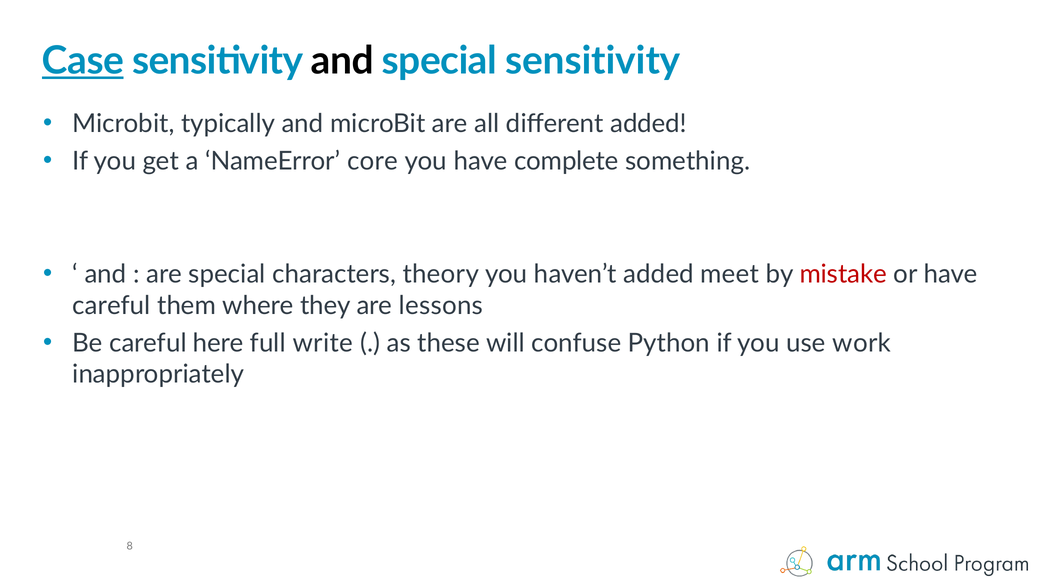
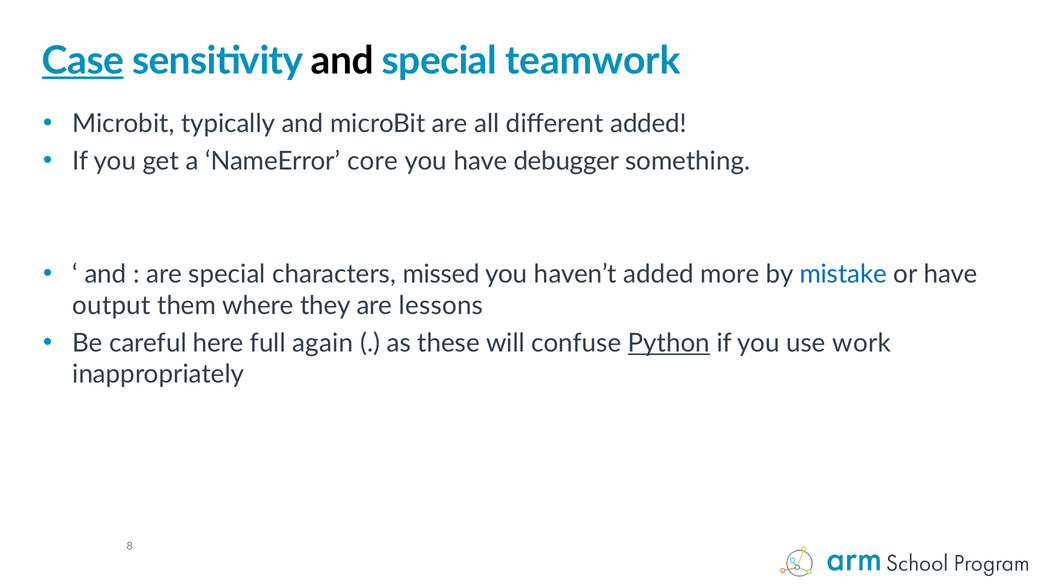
special sensitivity: sensitivity -> teamwork
complete: complete -> debugger
theory: theory -> missed
meet: meet -> more
mistake colour: red -> blue
careful at (111, 306): careful -> output
write: write -> again
Python underline: none -> present
